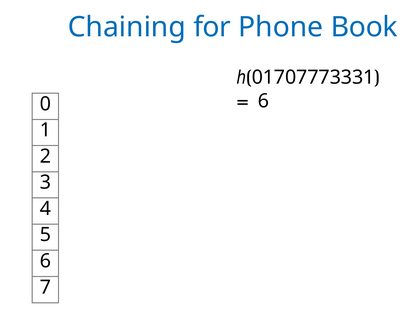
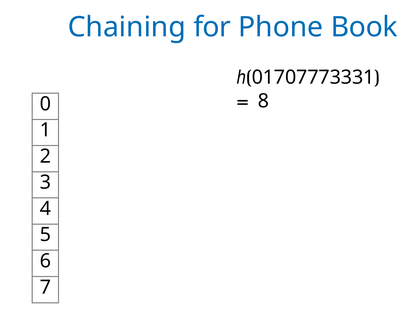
6 at (263, 101): 6 -> 8
